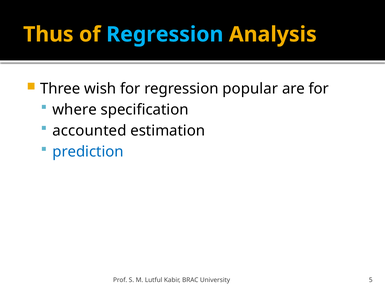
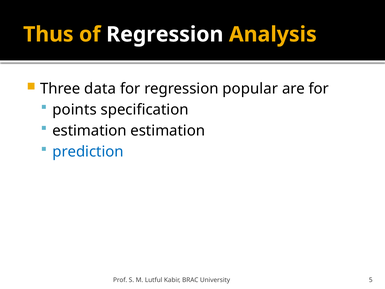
Regression at (165, 34) colour: light blue -> white
wish: wish -> data
where: where -> points
accounted at (89, 131): accounted -> estimation
